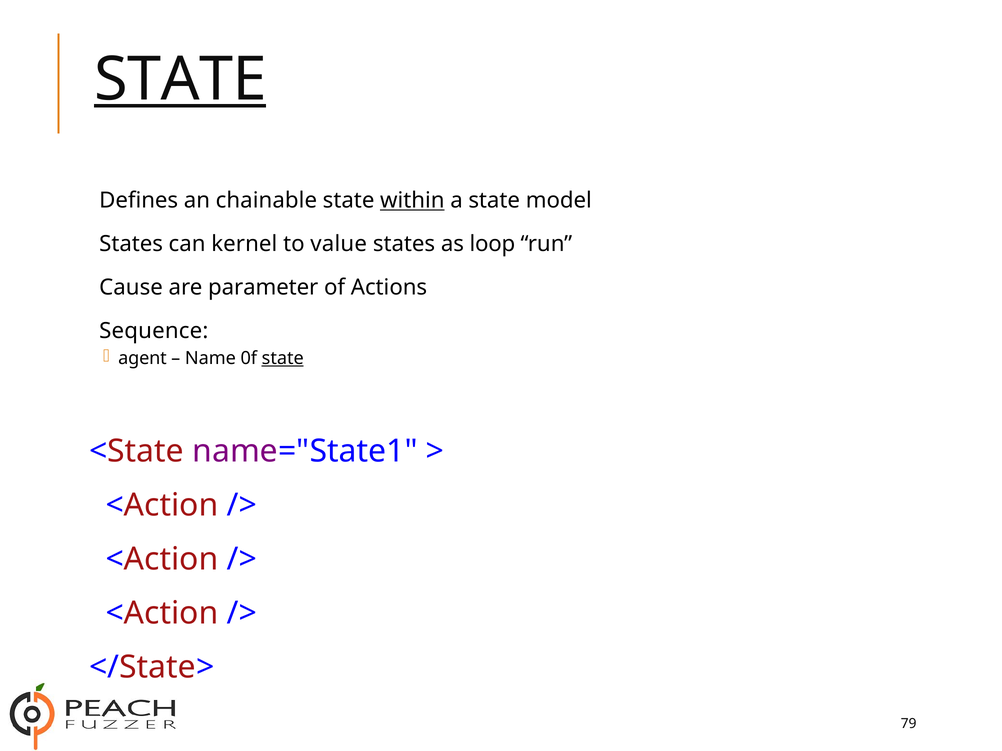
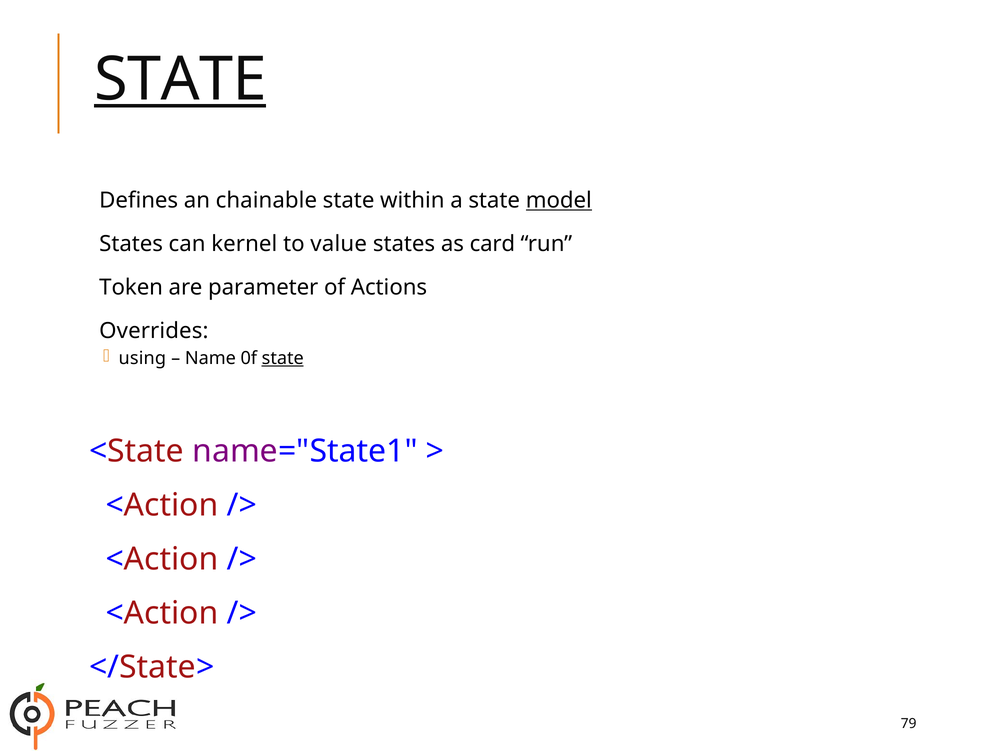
within underline: present -> none
model underline: none -> present
loop: loop -> card
Cause: Cause -> Token
Sequence: Sequence -> Overrides
agent: agent -> using
